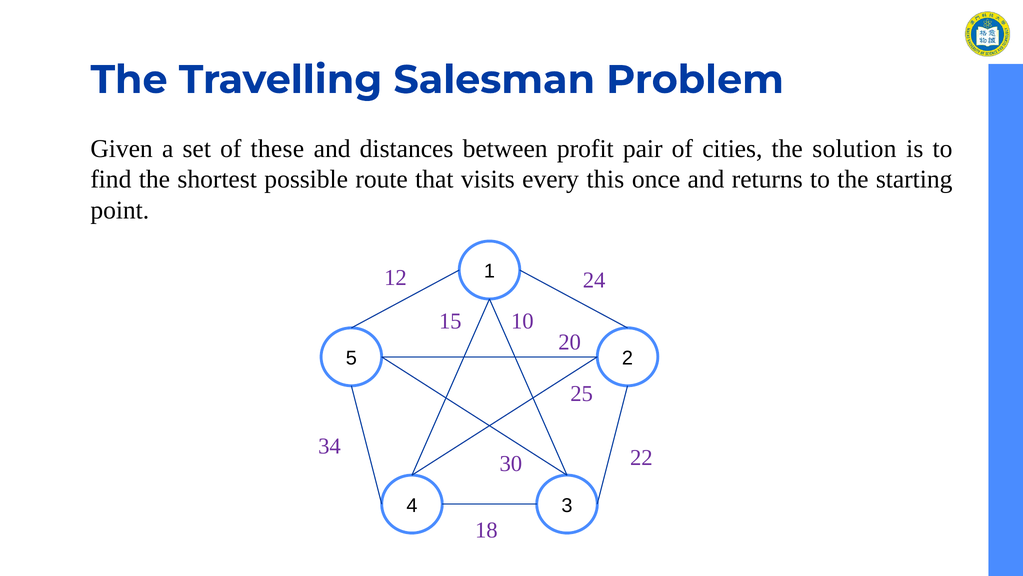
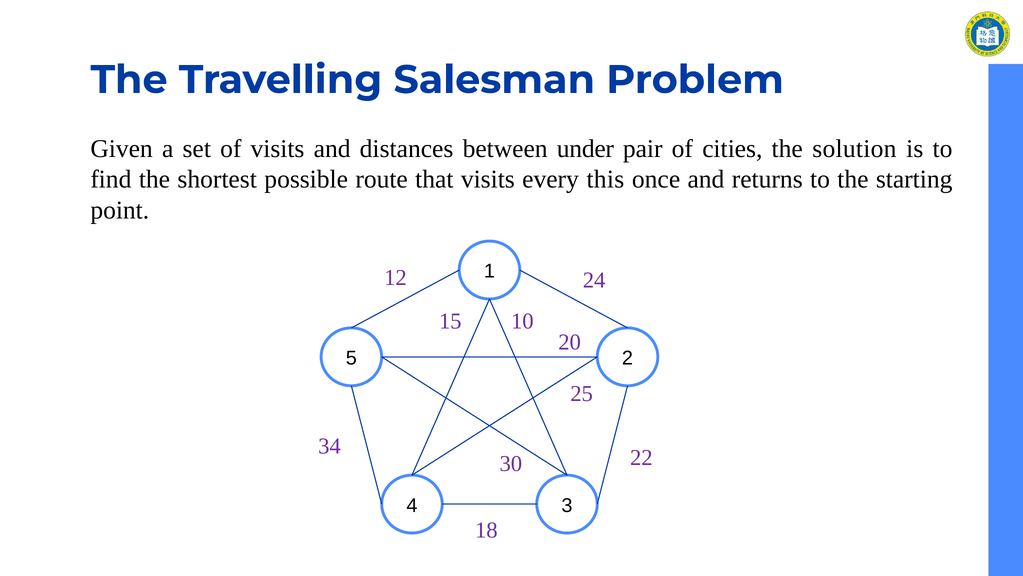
of these: these -> visits
profit: profit -> under
